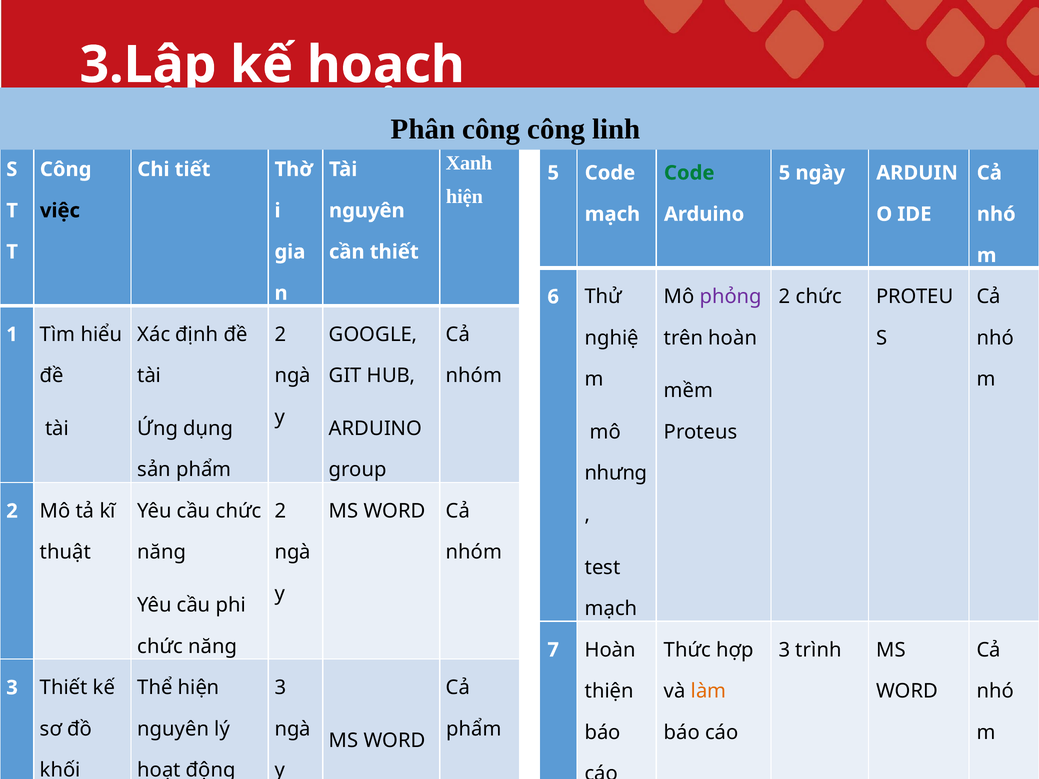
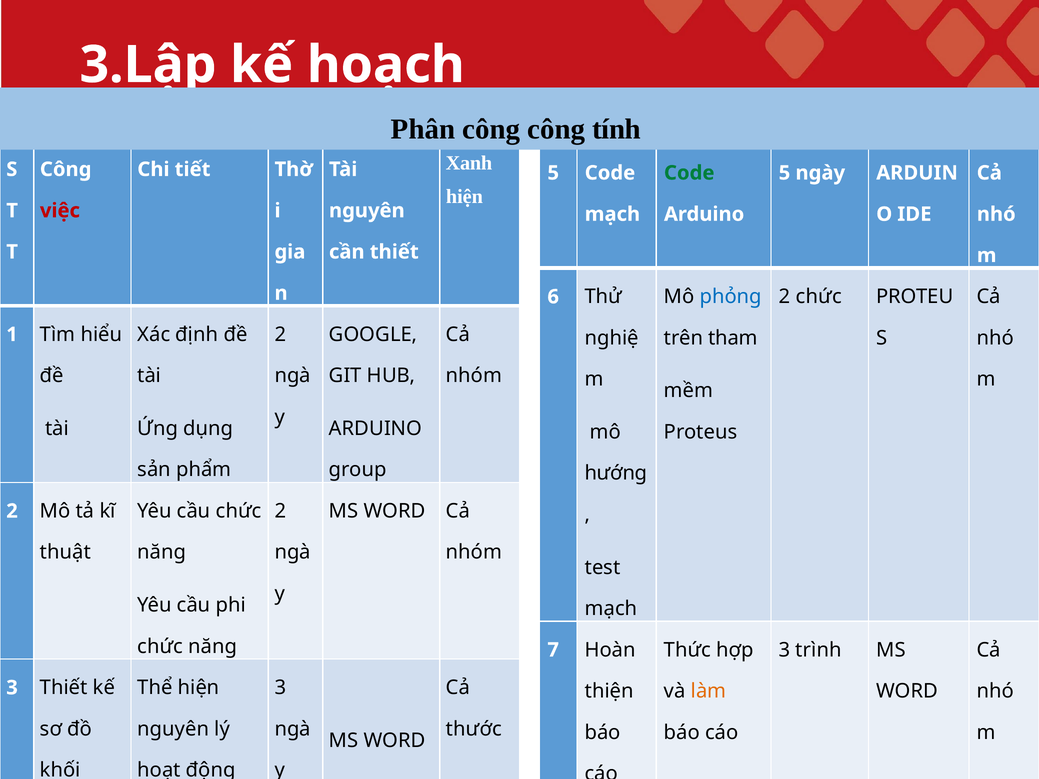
linh: linh -> tính
việc colour: black -> red
phỏng colour: purple -> blue
trên hoàn: hoàn -> tham
nhưng: nhưng -> hướng
phẩm at (474, 729): phẩm -> thước
